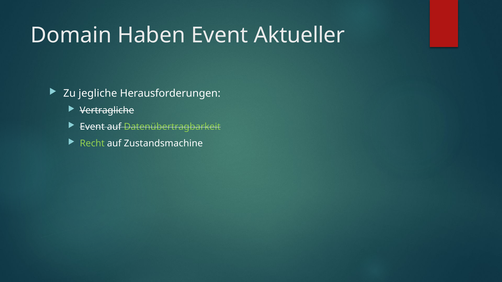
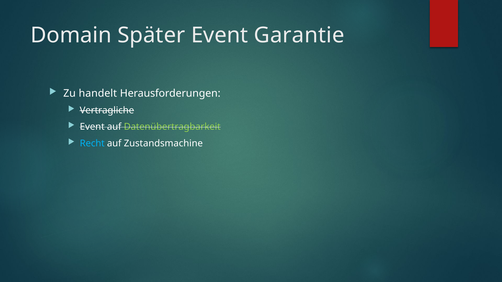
Haben: Haben -> Später
Aktueller: Aktueller -> Garantie
jegliche: jegliche -> handelt
Recht colour: light green -> light blue
